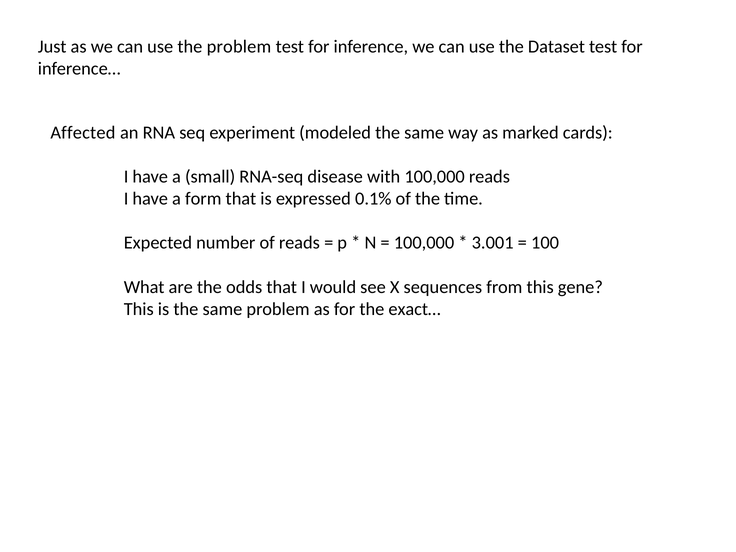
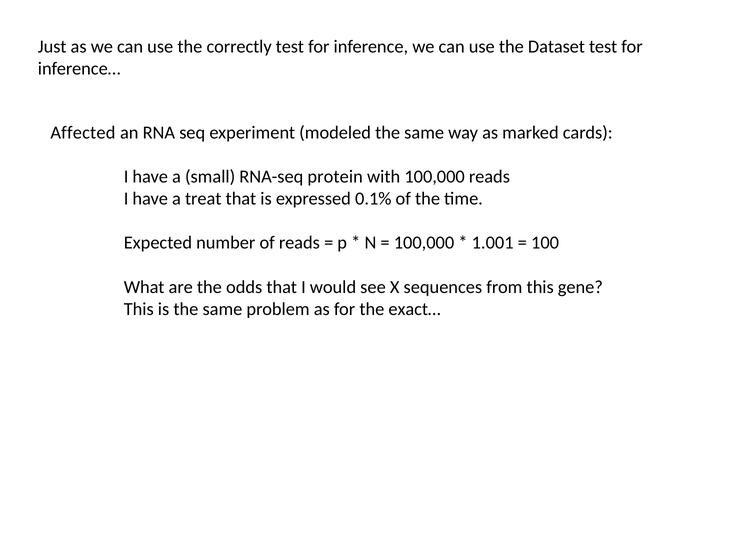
the problem: problem -> correctly
disease: disease -> protein
form: form -> treat
3.001: 3.001 -> 1.001
